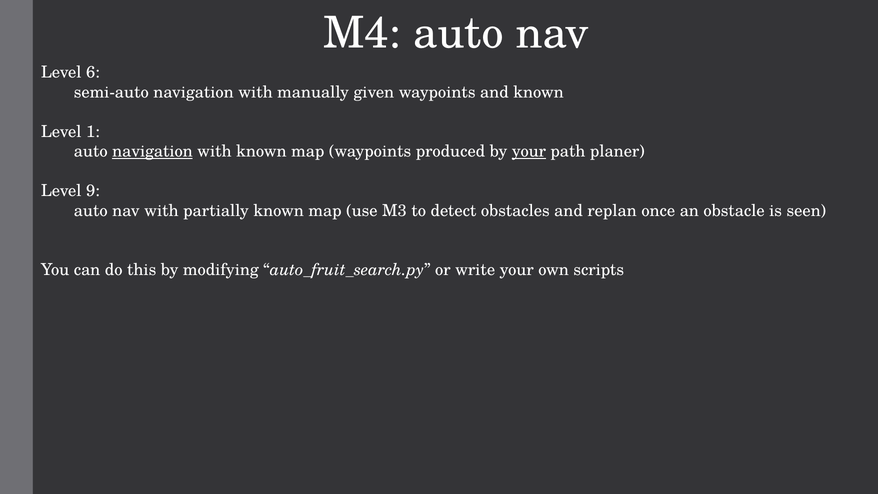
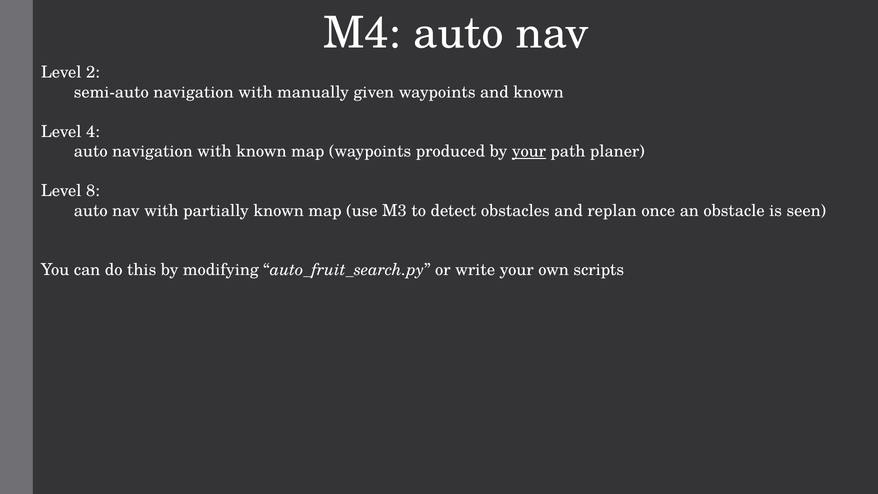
6: 6 -> 2
1: 1 -> 4
navigation at (152, 151) underline: present -> none
9: 9 -> 8
